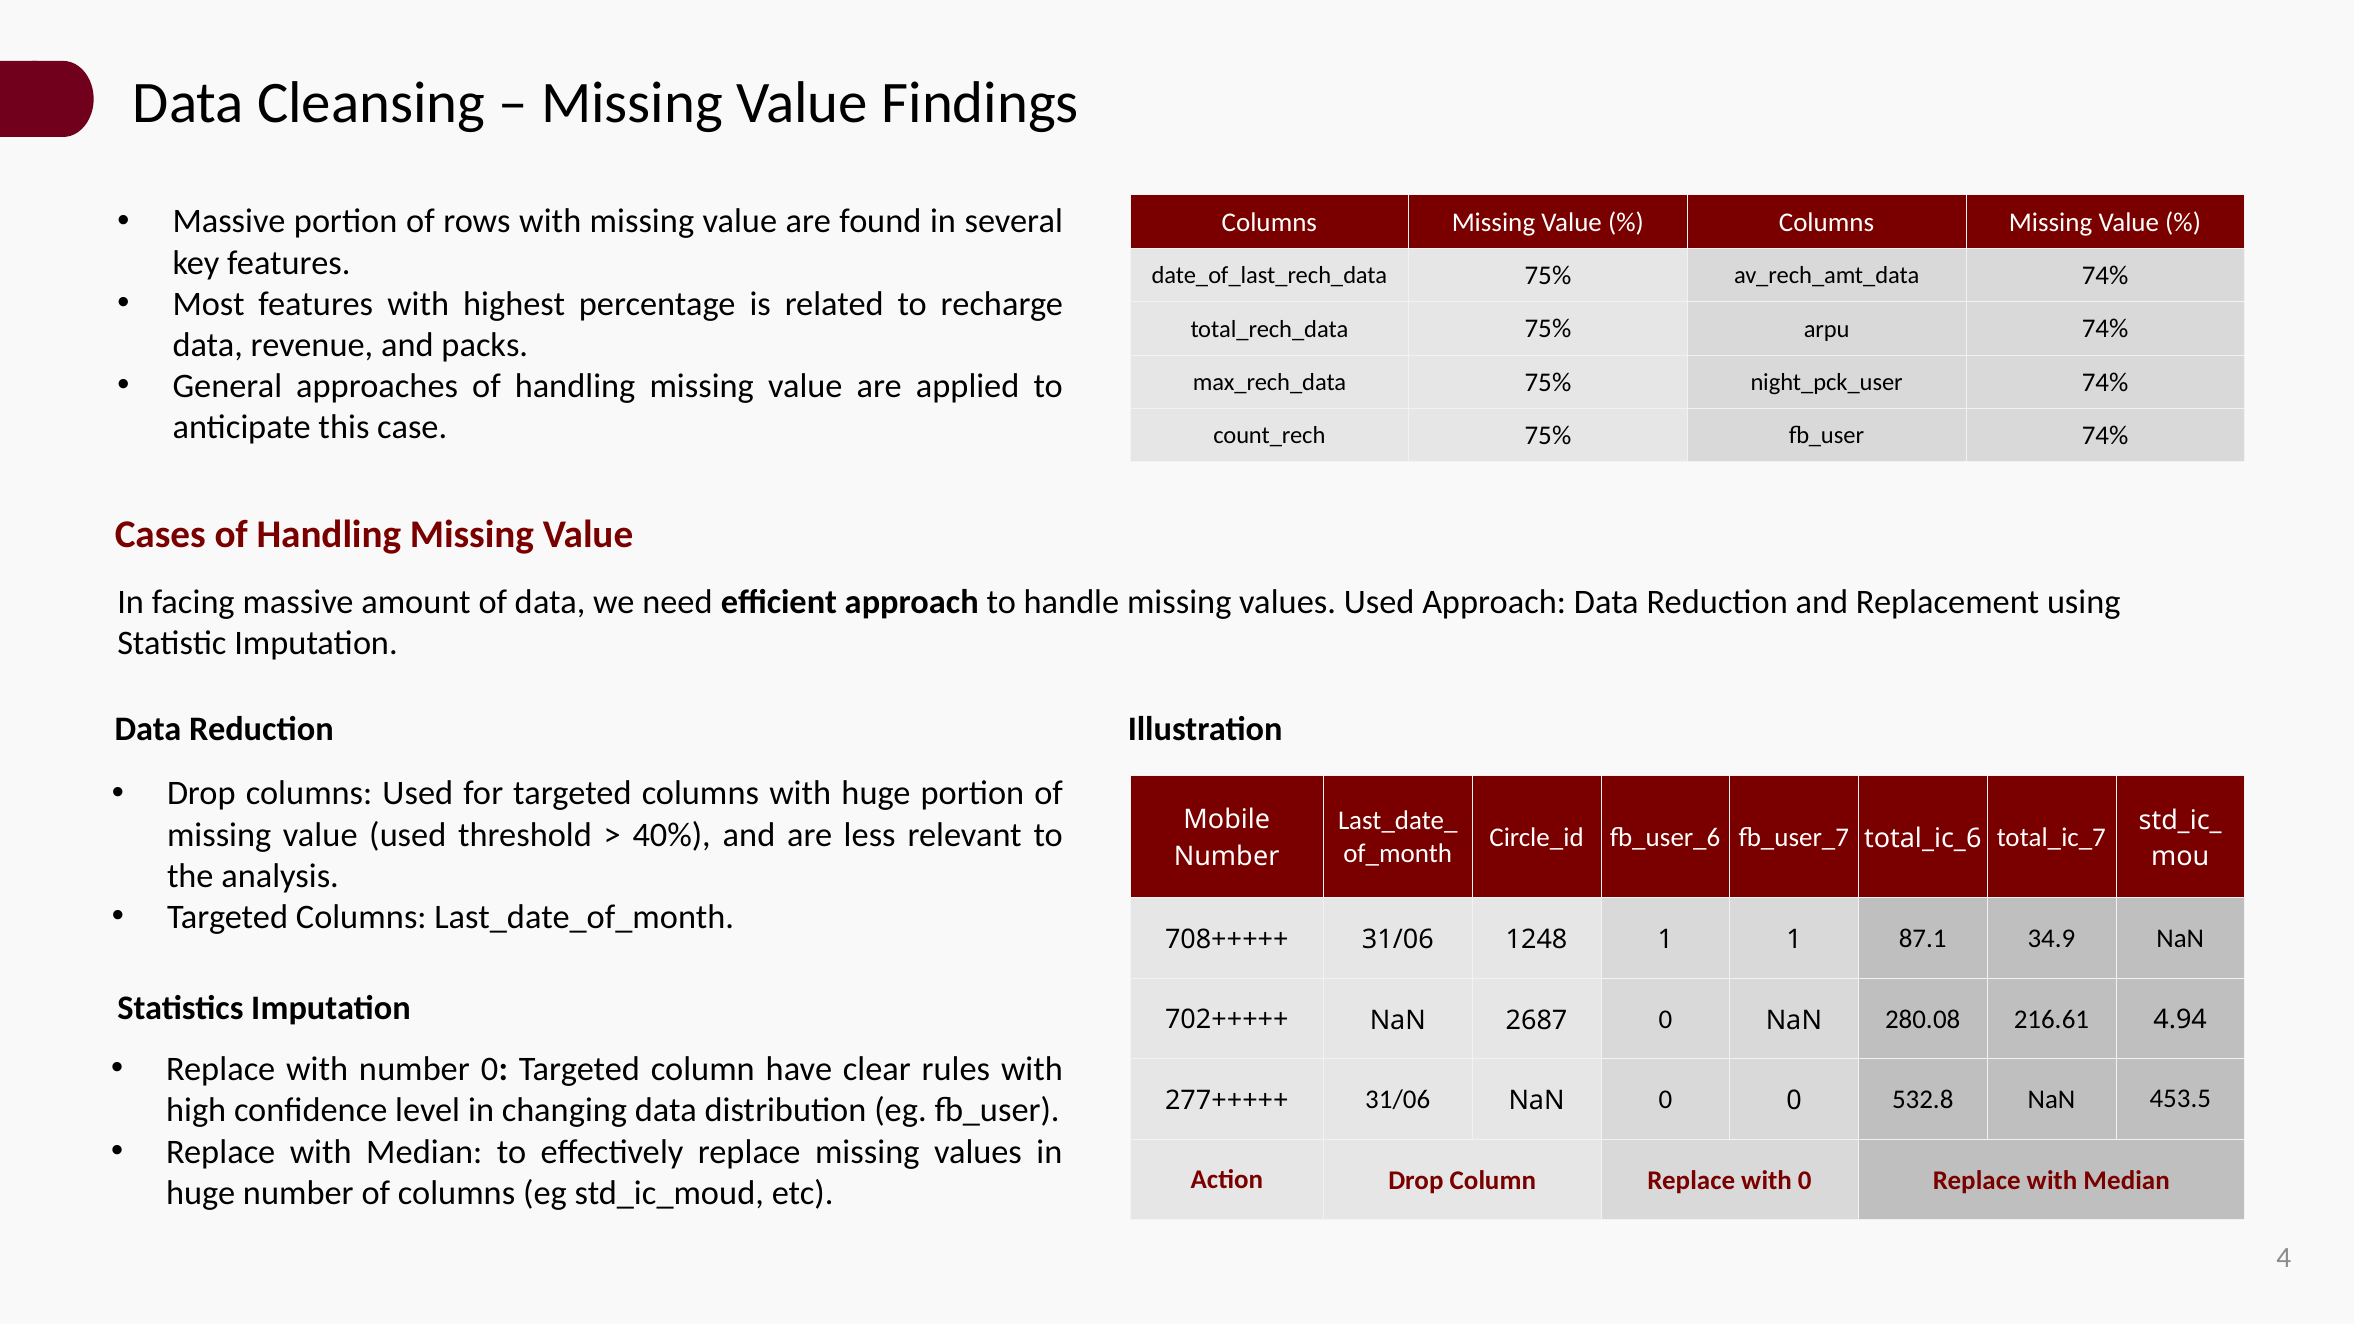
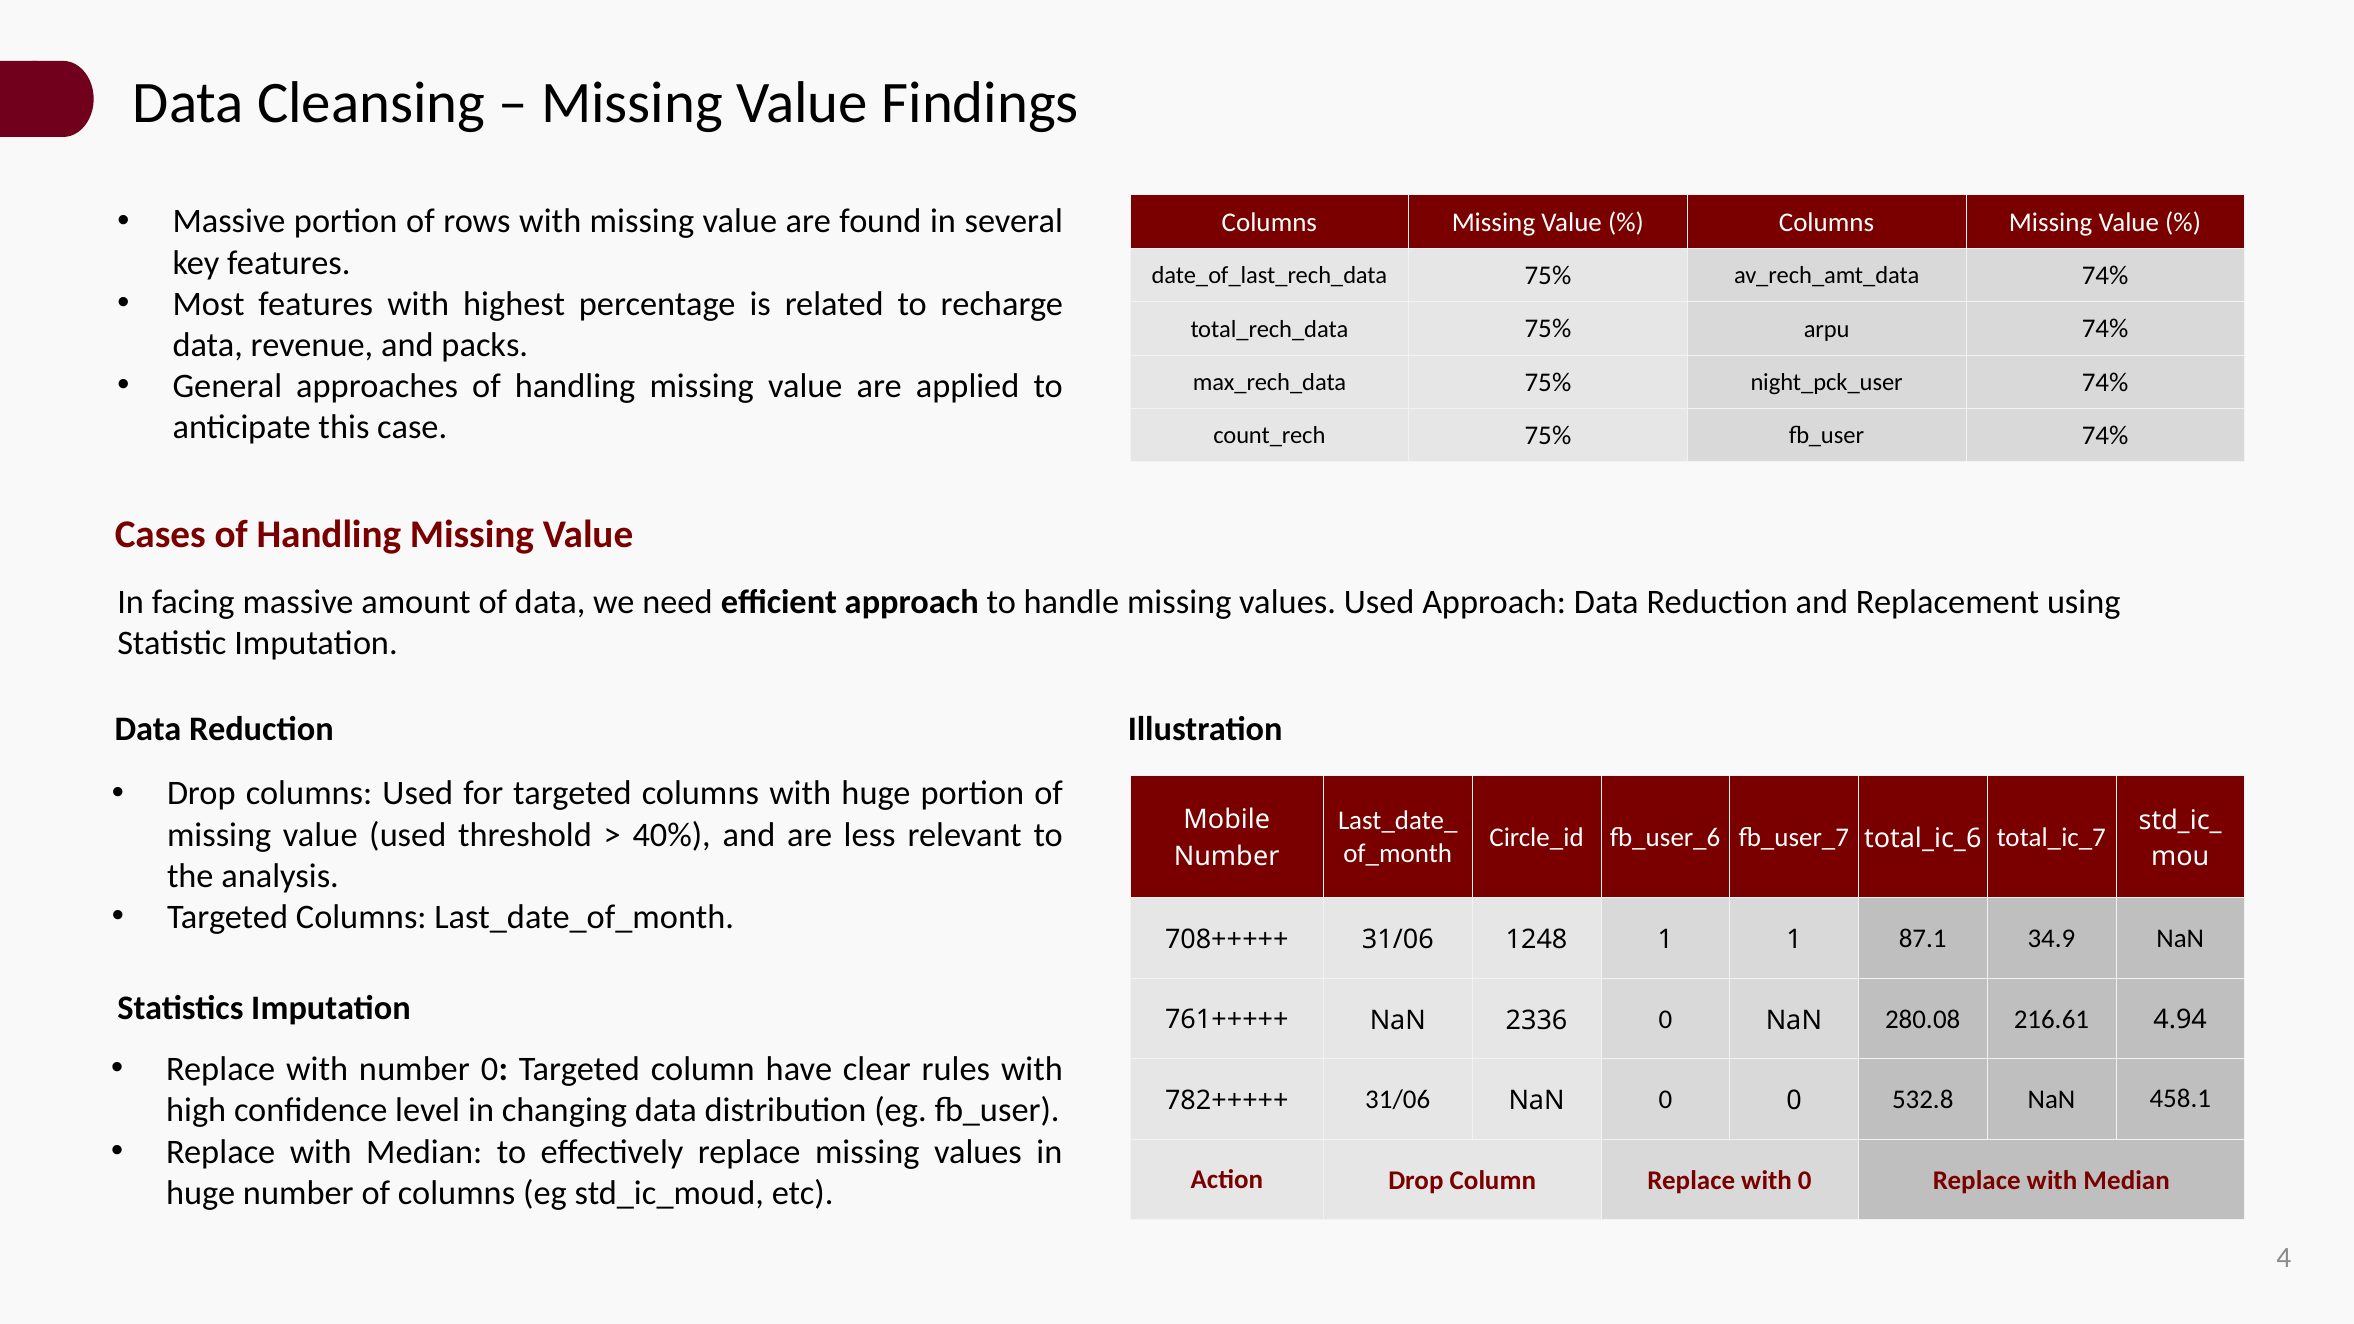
702+++++: 702+++++ -> 761+++++
2687: 2687 -> 2336
277+++++: 277+++++ -> 782+++++
453.5: 453.5 -> 458.1
